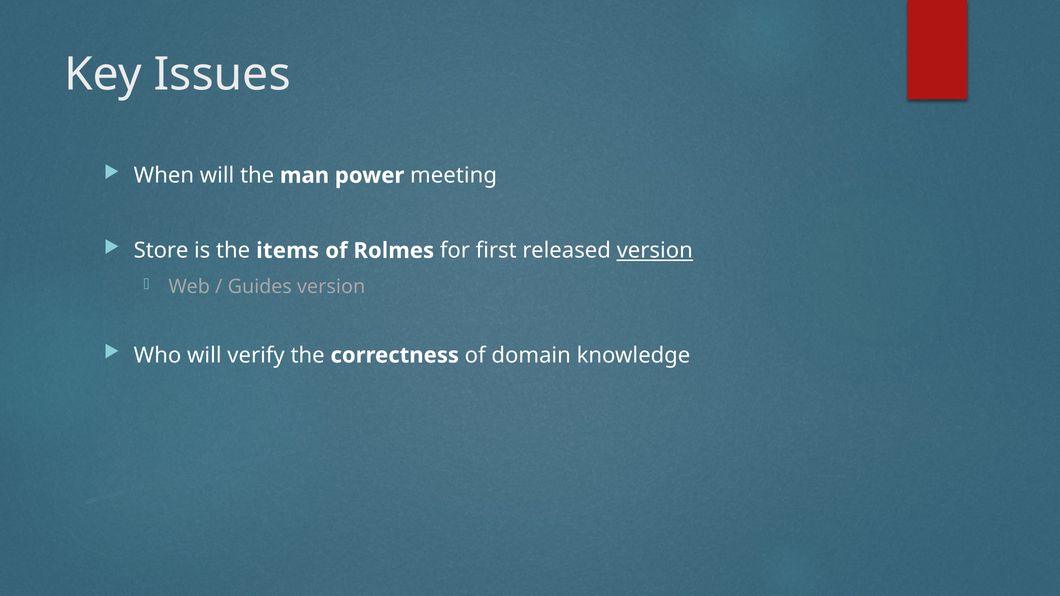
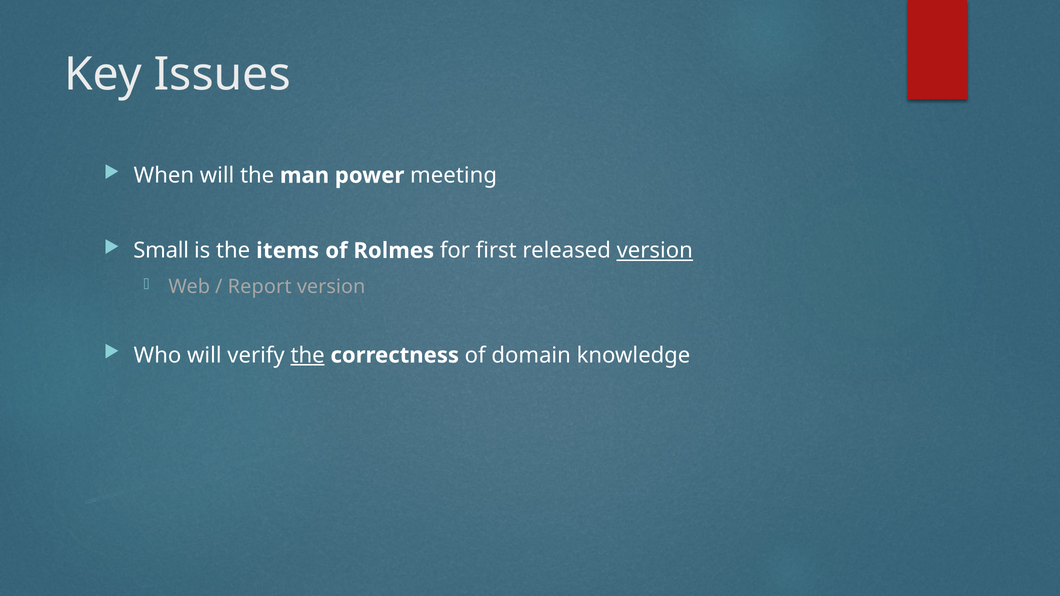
Store: Store -> Small
Guides: Guides -> Report
the at (308, 355) underline: none -> present
